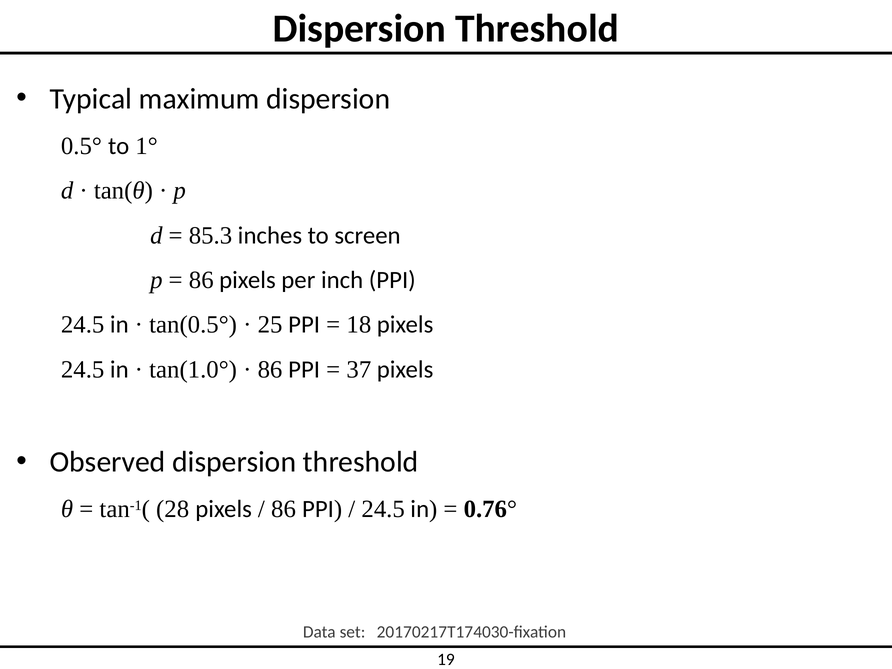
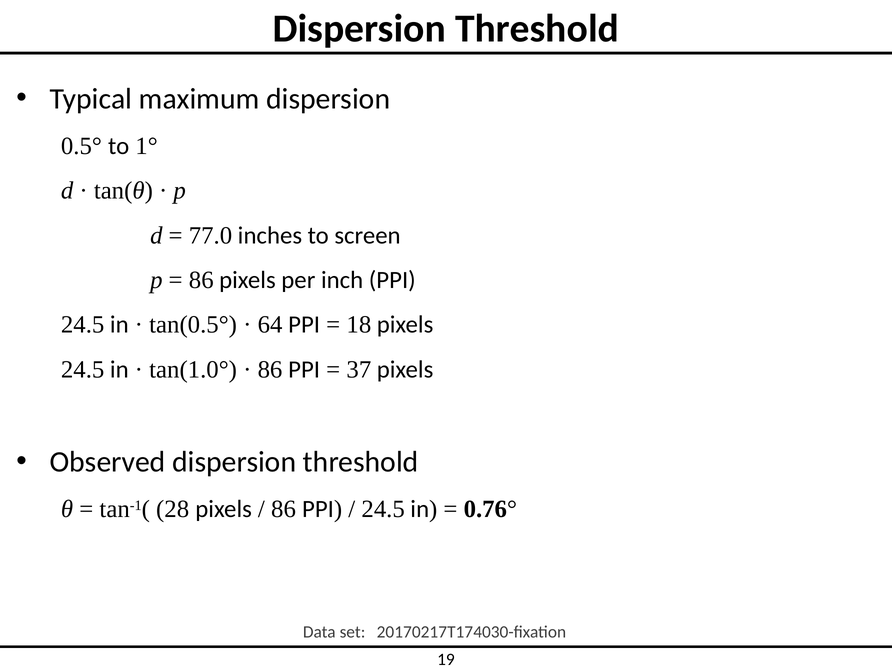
85.3: 85.3 -> 77.0
25: 25 -> 64
